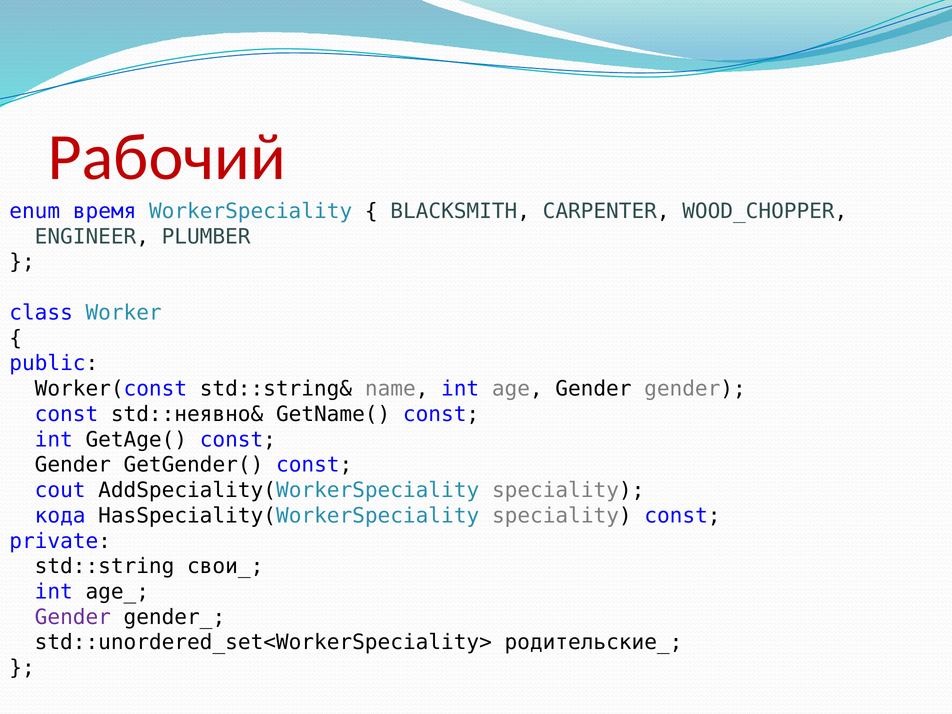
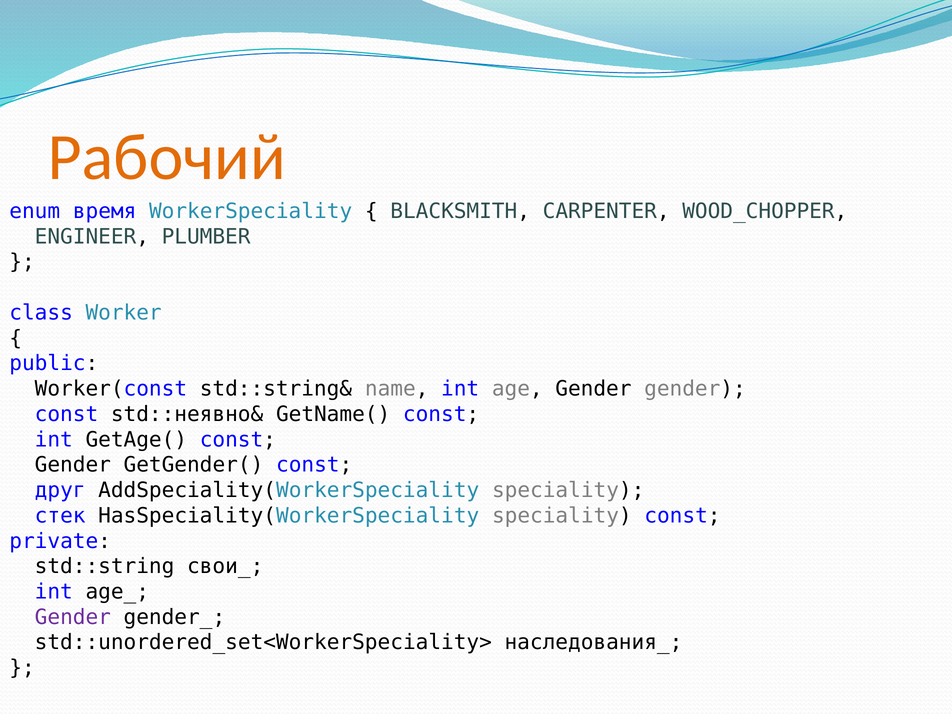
Рабочий colour: red -> orange
cout: cout -> друг
кода: кода -> стек
родительские_: родительские_ -> наследования_
